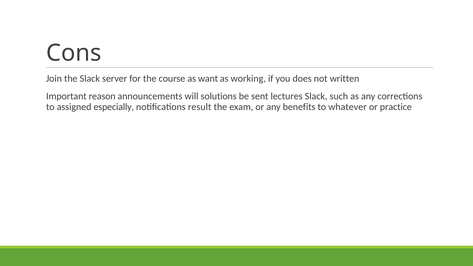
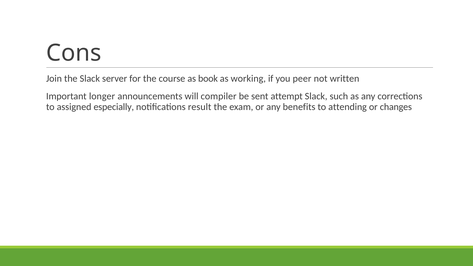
want: want -> book
does: does -> peer
reason: reason -> longer
solutions: solutions -> compiler
lectures: lectures -> attempt
whatever: whatever -> attending
practice: practice -> changes
